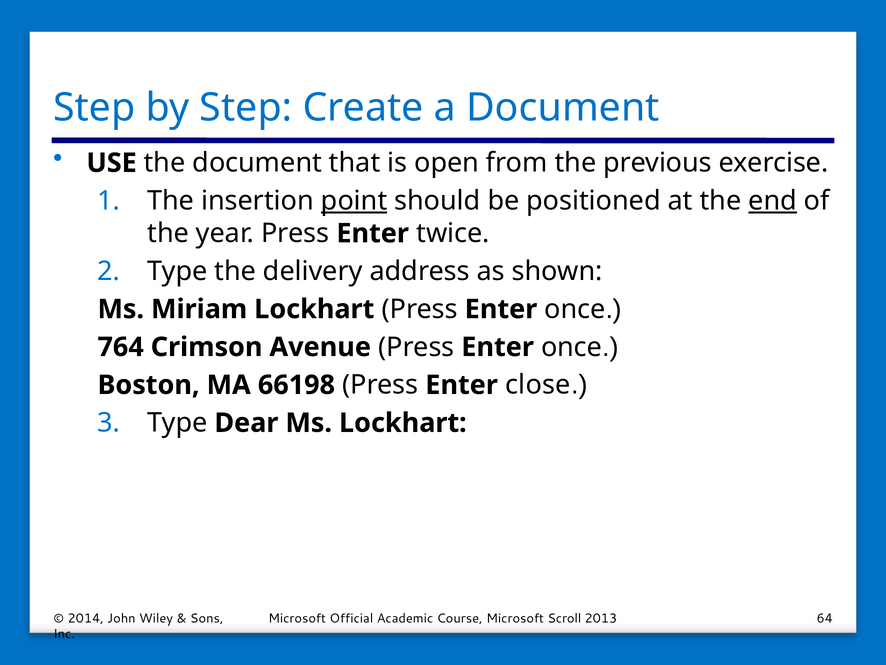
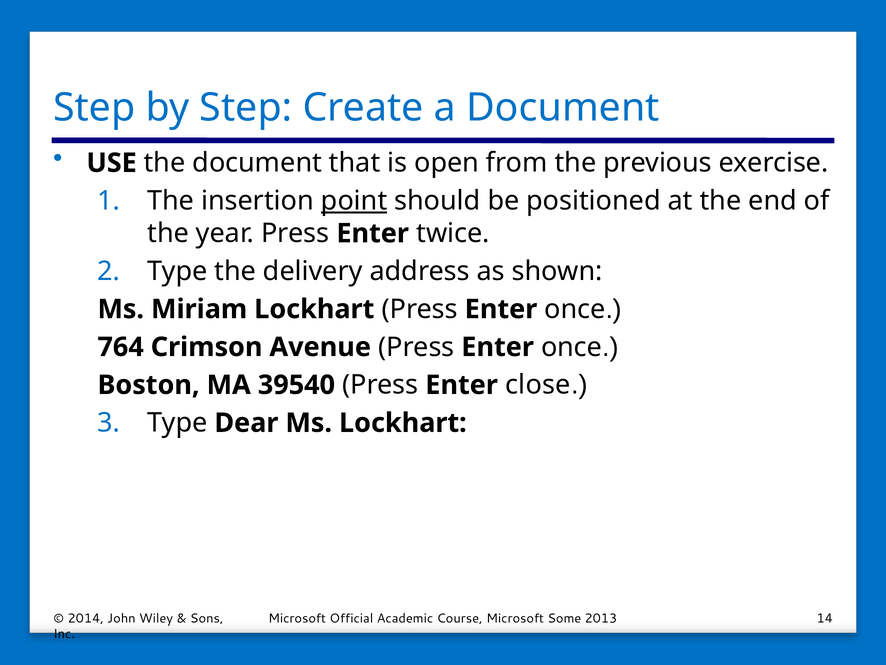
end underline: present -> none
66198: 66198 -> 39540
Scroll: Scroll -> Some
64: 64 -> 14
